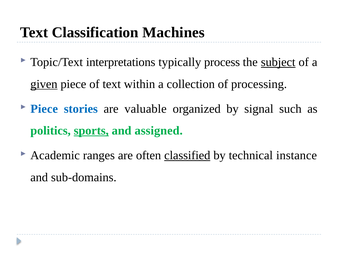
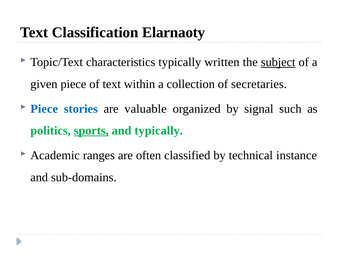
Machines: Machines -> Elarnaoty
interpretations: interpretations -> characteristics
process: process -> written
given underline: present -> none
processing: processing -> secretaries
and assigned: assigned -> typically
classified underline: present -> none
